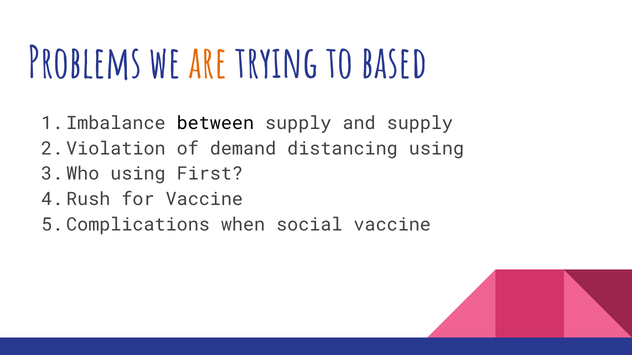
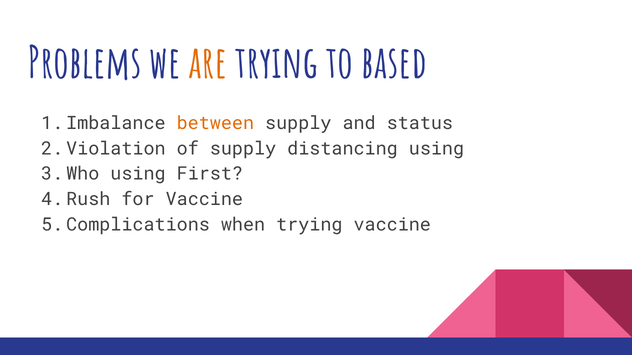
between colour: black -> orange
and supply: supply -> status
of demand: demand -> supply
when social: social -> trying
